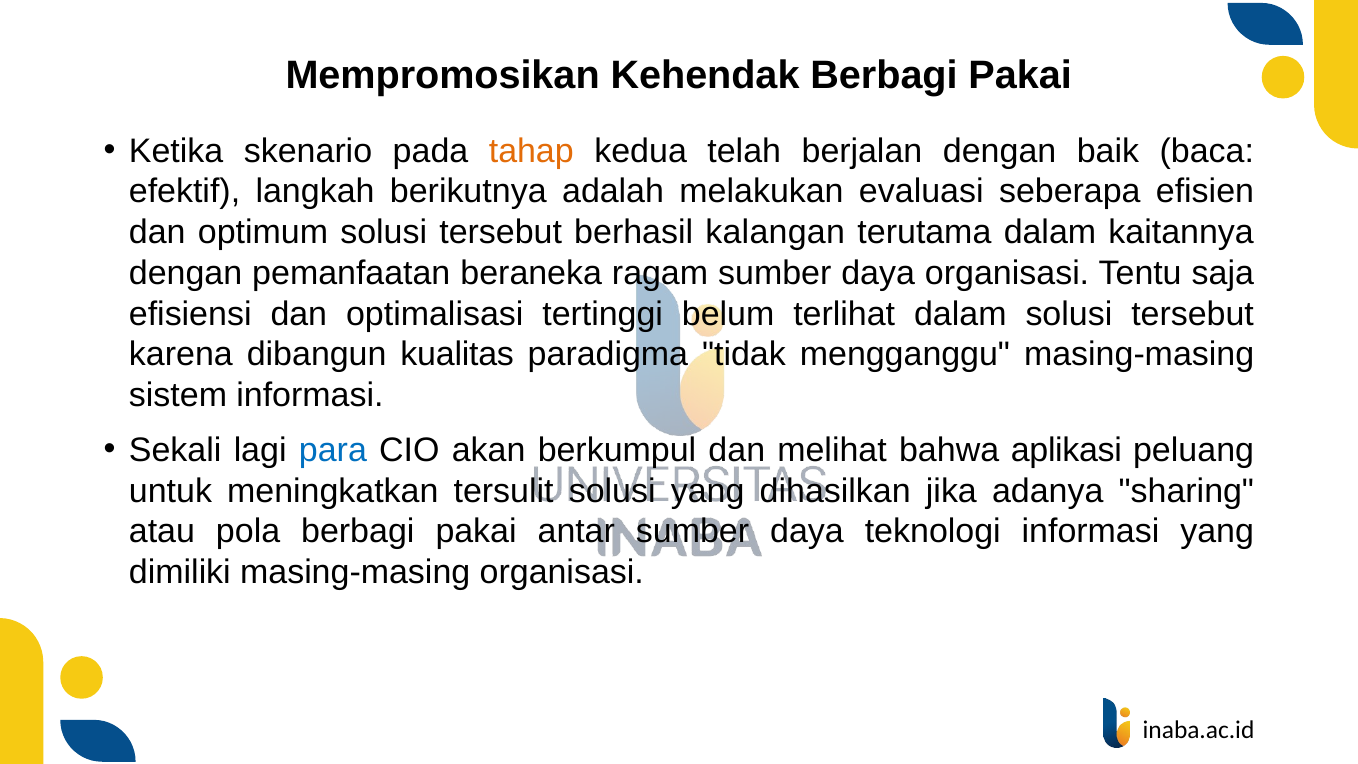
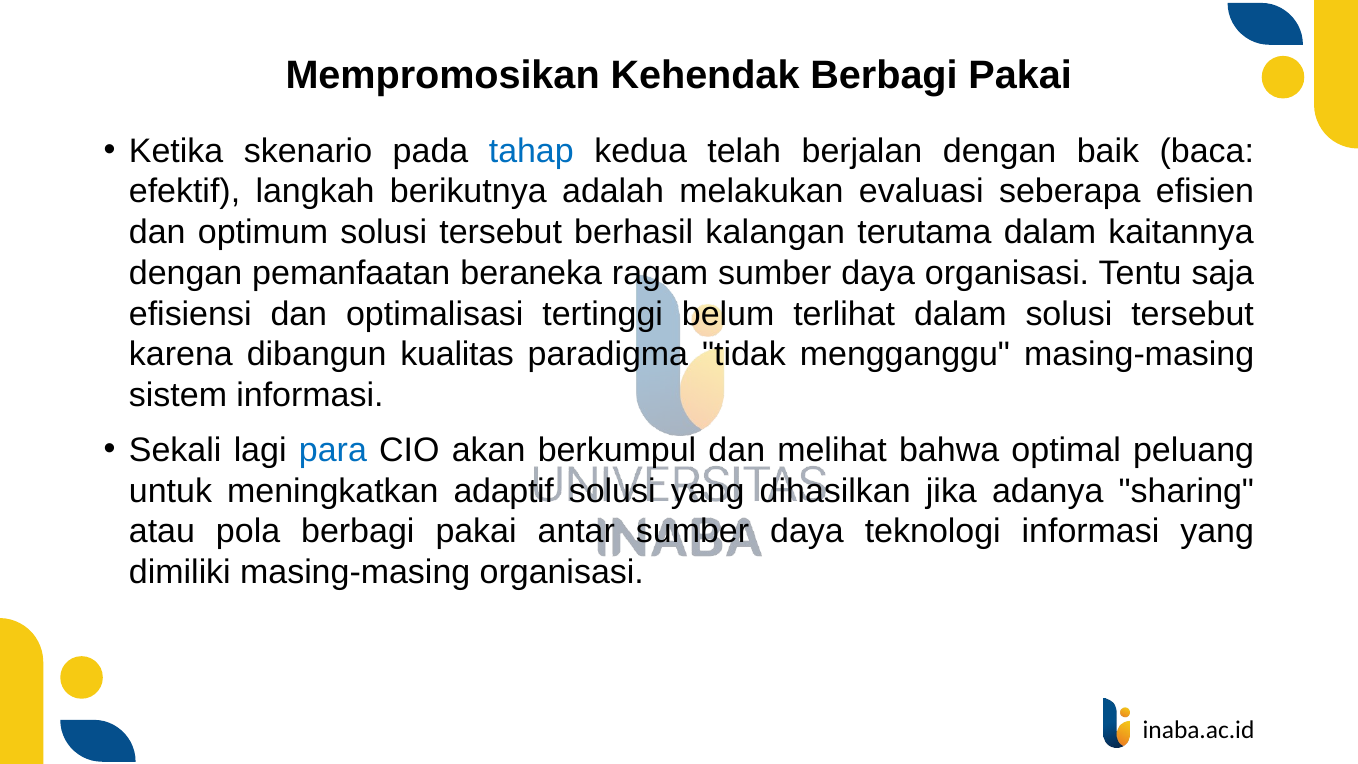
tahap colour: orange -> blue
aplikasi: aplikasi -> optimal
tersulit: tersulit -> adaptif
